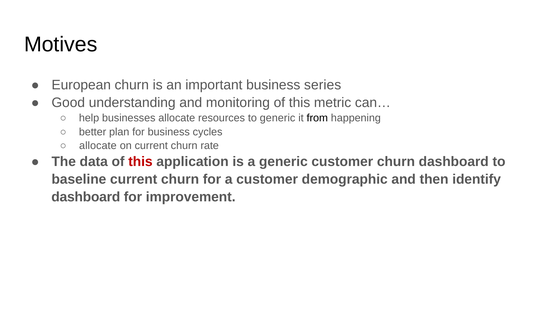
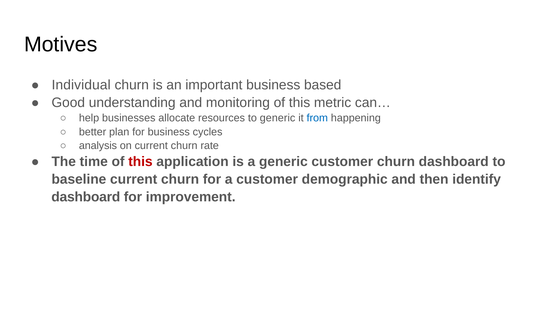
European: European -> Individual
series: series -> based
from colour: black -> blue
allocate at (98, 145): allocate -> analysis
data: data -> time
